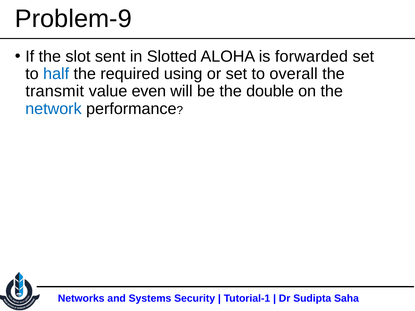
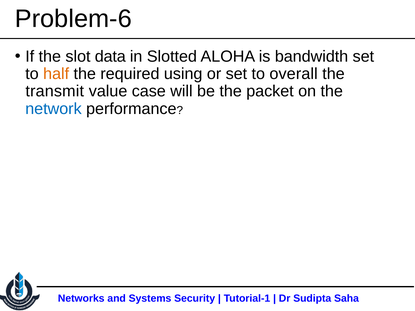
Problem-9: Problem-9 -> Problem-6
sent: sent -> data
forwarded: forwarded -> bandwidth
half colour: blue -> orange
even: even -> case
double: double -> packet
